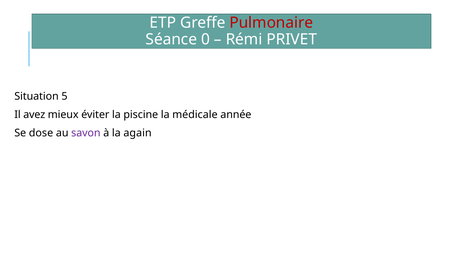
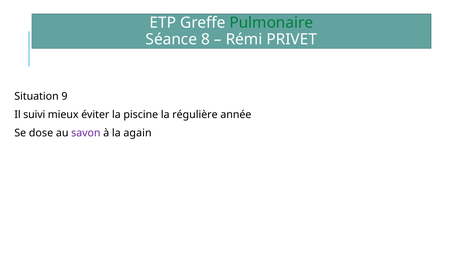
Pulmonaire colour: red -> green
0: 0 -> 8
5: 5 -> 9
avez: avez -> suivi
médicale: médicale -> régulière
